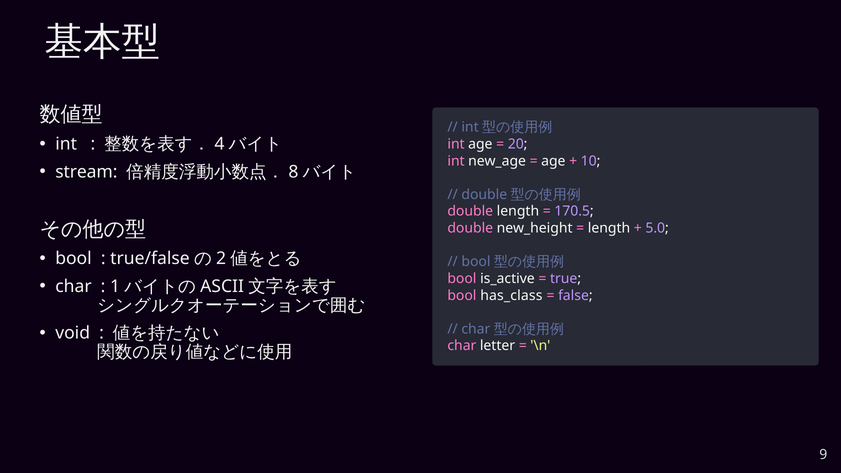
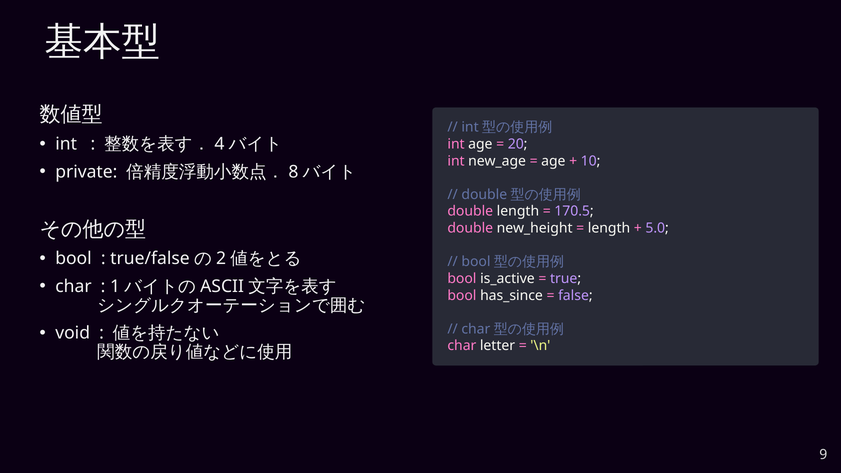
stream: stream -> private
has_class: has_class -> has_since
